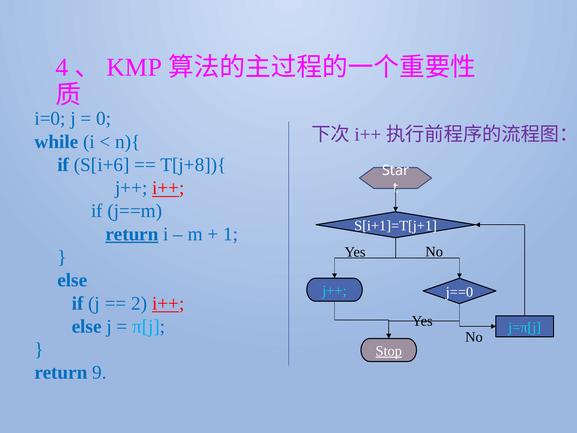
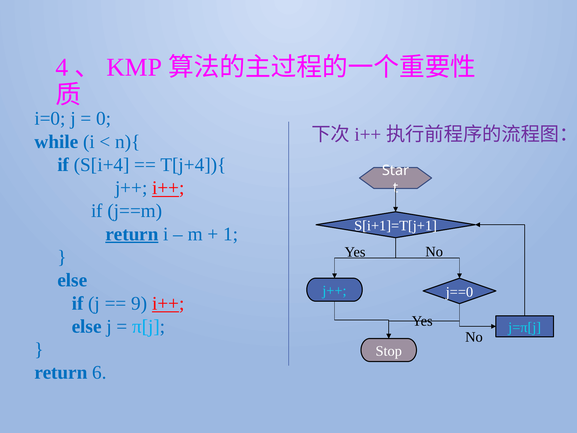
S[i+6: S[i+6 -> S[i+4
T[j+8]){: T[j+8]){ -> T[j+4]){
2: 2 -> 9
Stop underline: present -> none
9: 9 -> 6
